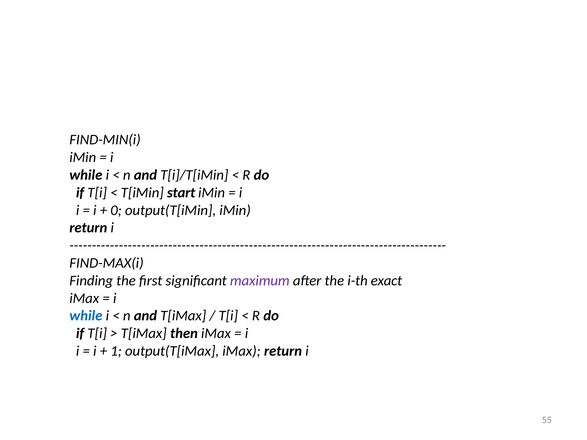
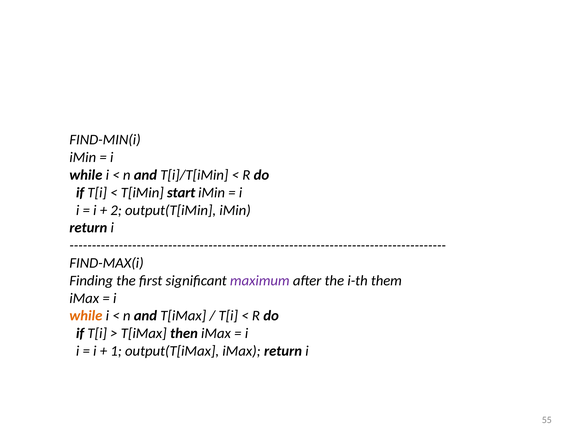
0: 0 -> 2
exact: exact -> them
while at (86, 316) colour: blue -> orange
